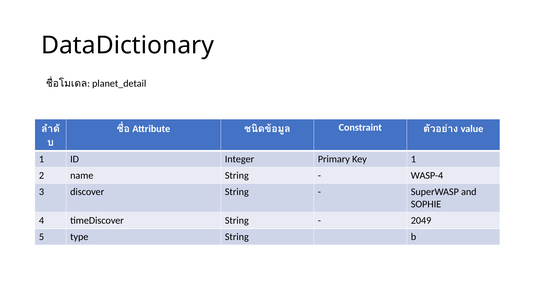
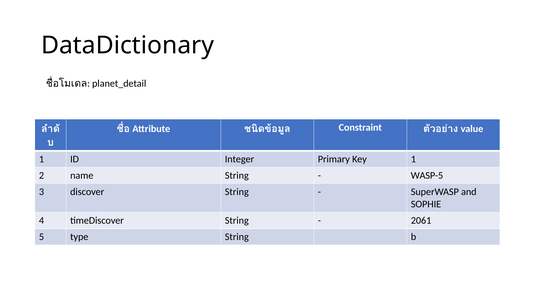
WASP-4: WASP-4 -> WASP-5
2049: 2049 -> 2061
